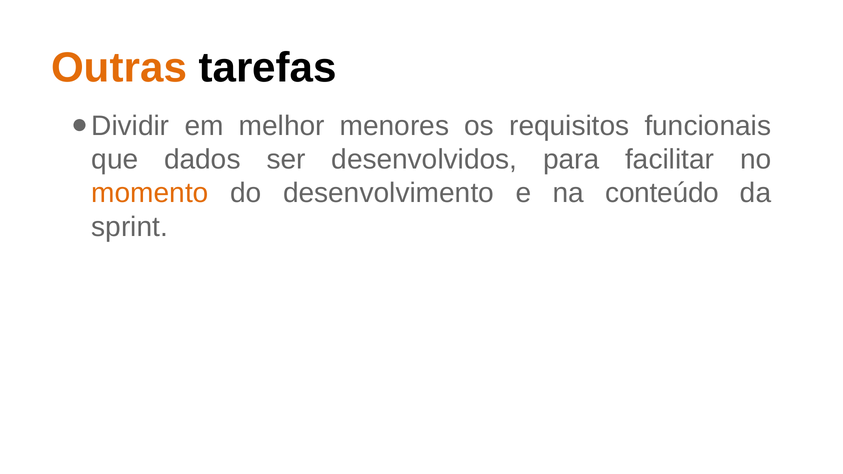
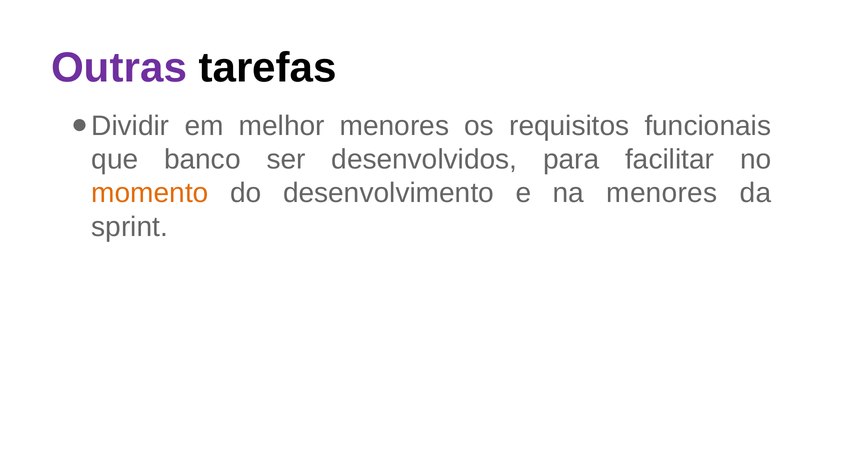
Outras colour: orange -> purple
dados: dados -> banco
na conteúdo: conteúdo -> menores
